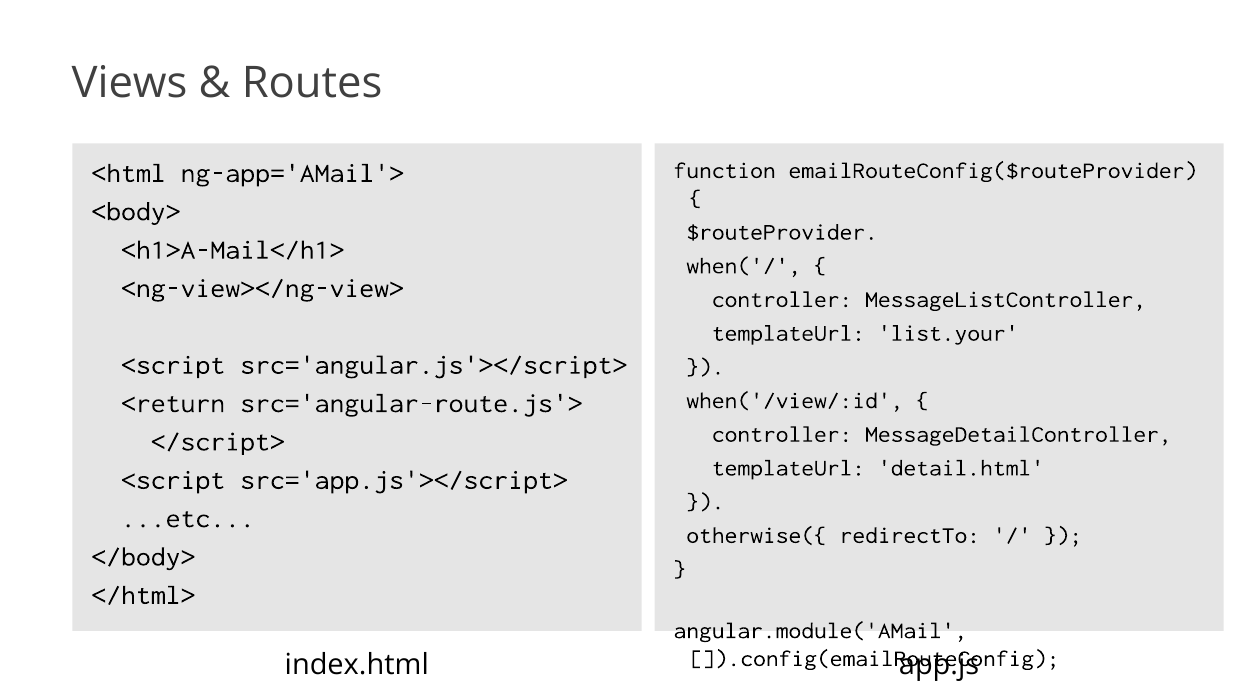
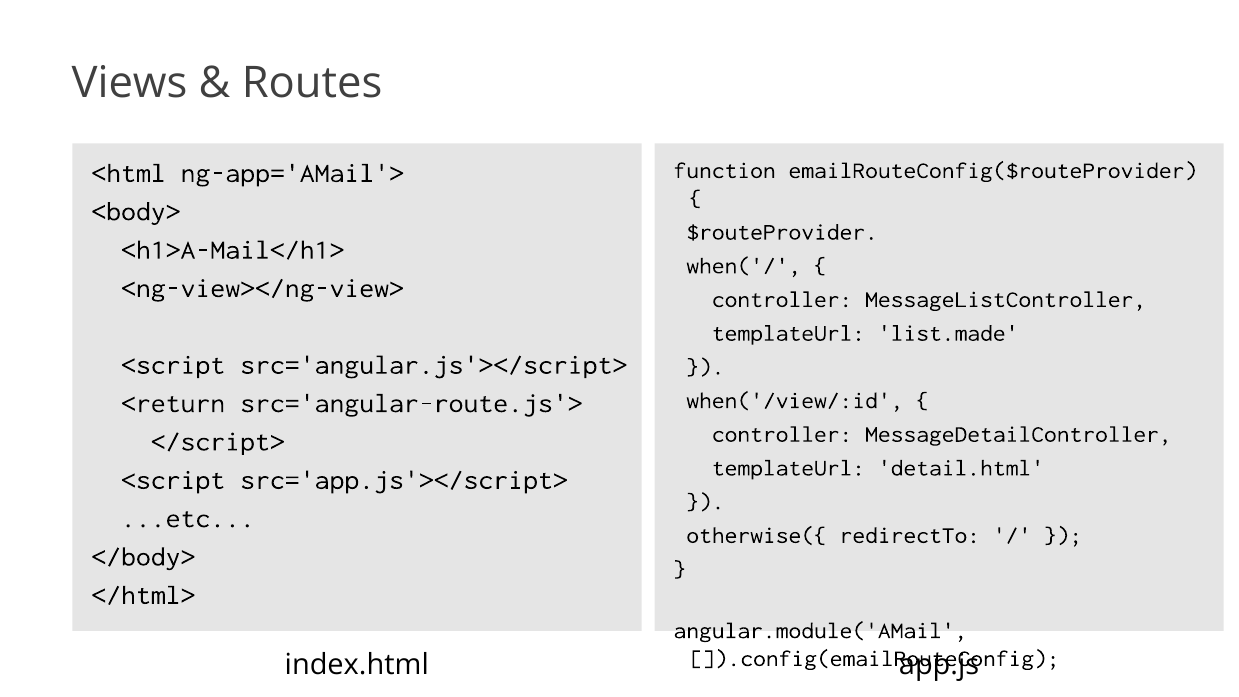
list.your: list.your -> list.made
